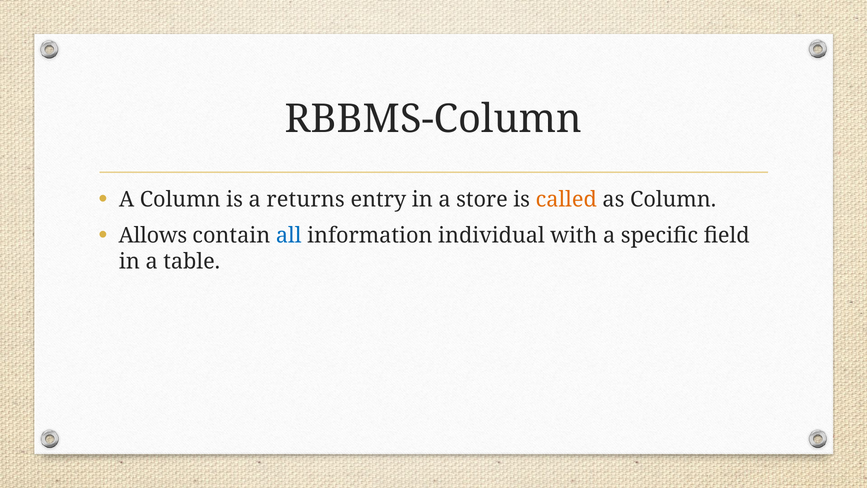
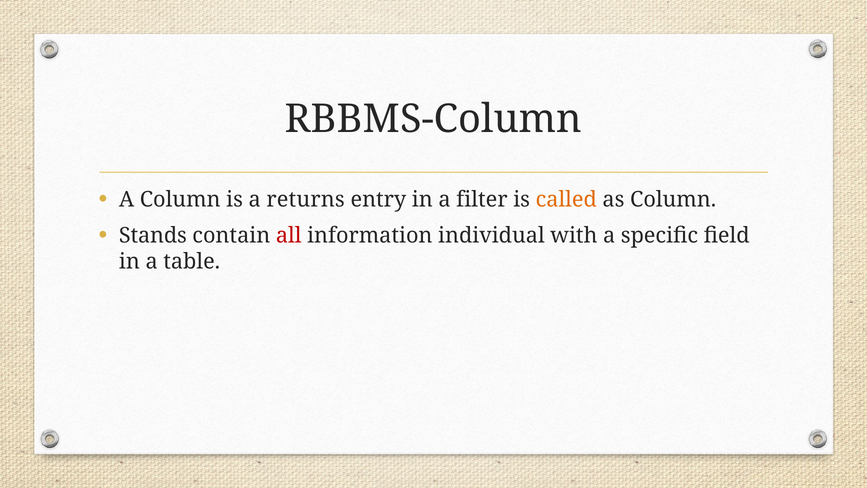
store: store -> filter
Allows: Allows -> Stands
all colour: blue -> red
